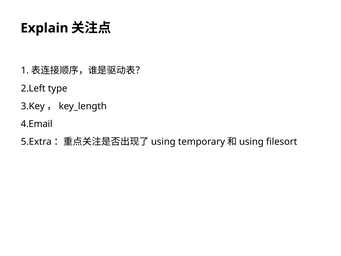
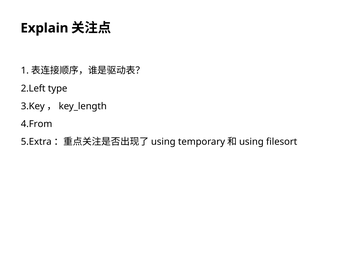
4.Email: 4.Email -> 4.From
